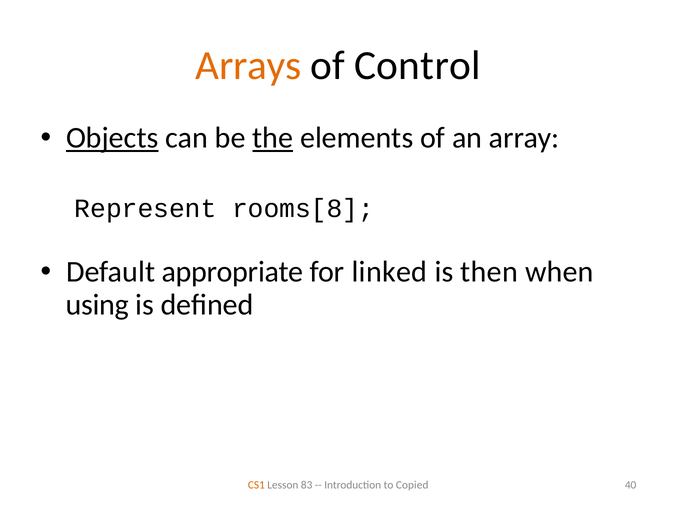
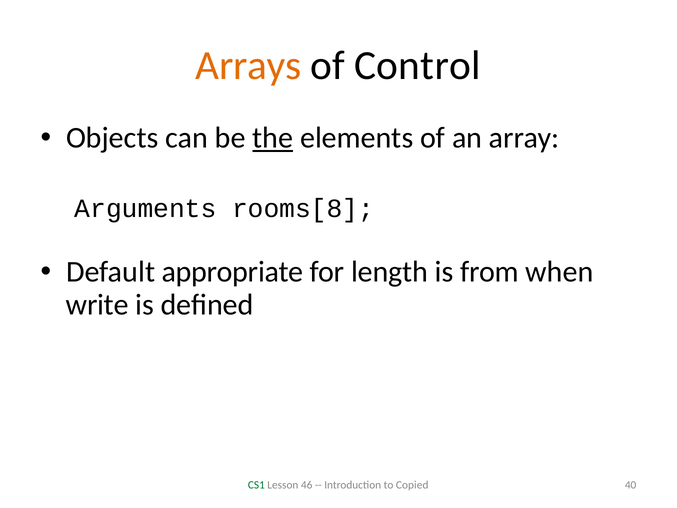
Objects underline: present -> none
Represent: Represent -> Arguments
linked: linked -> length
then: then -> from
using: using -> write
CS1 colour: orange -> green
83: 83 -> 46
